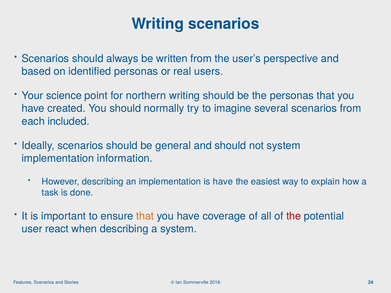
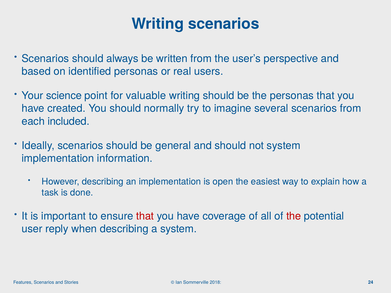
northern: northern -> valuable
is have: have -> open
that at (145, 216) colour: orange -> red
react: react -> reply
